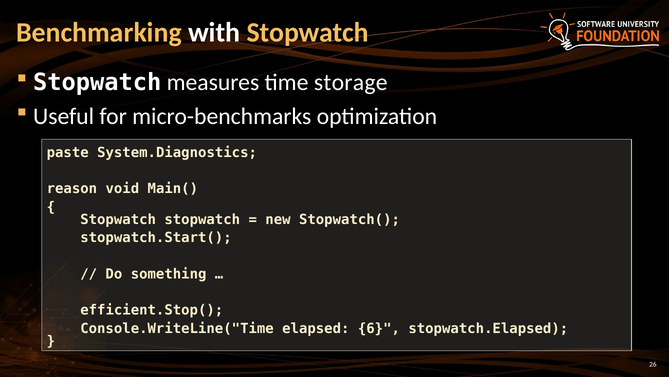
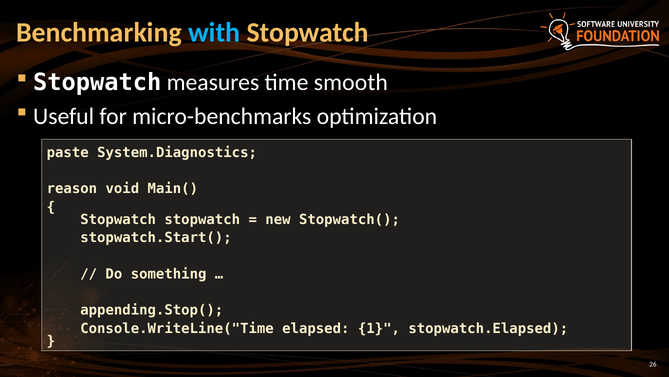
with colour: white -> light blue
storage: storage -> smooth
efficient.Stop(: efficient.Stop( -> appending.Stop(
6: 6 -> 1
